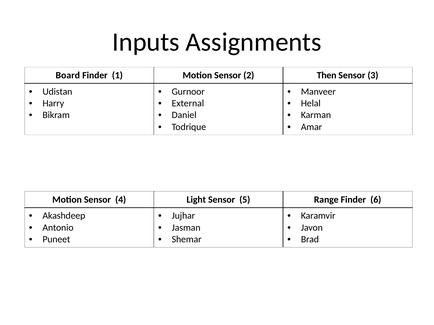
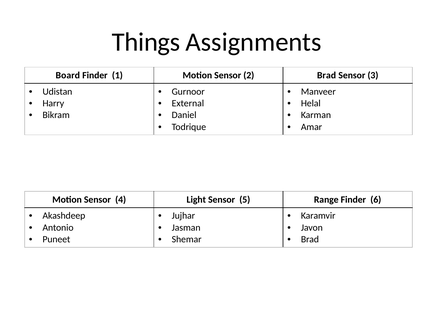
Inputs: Inputs -> Things
2 Then: Then -> Brad
